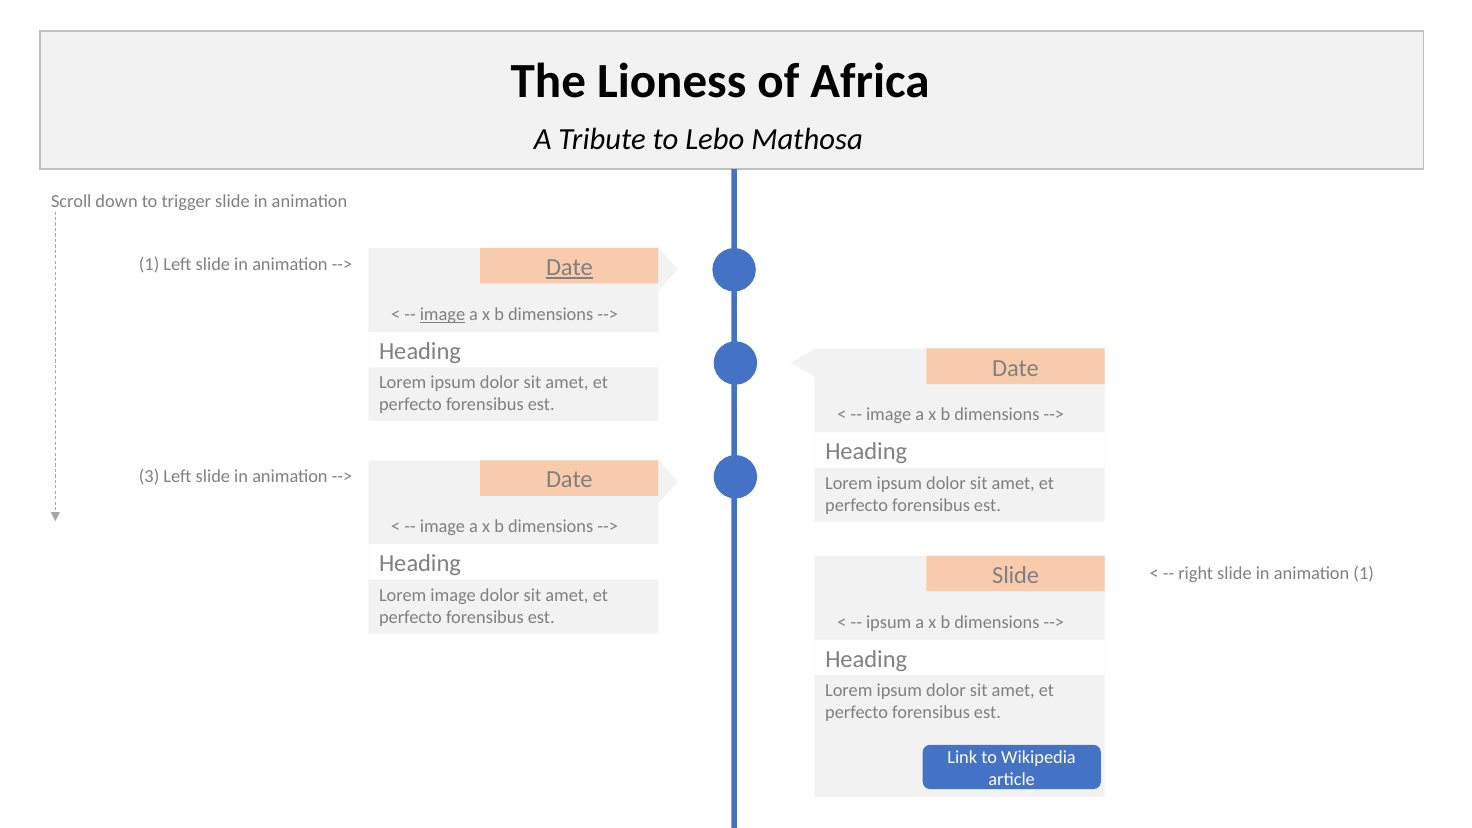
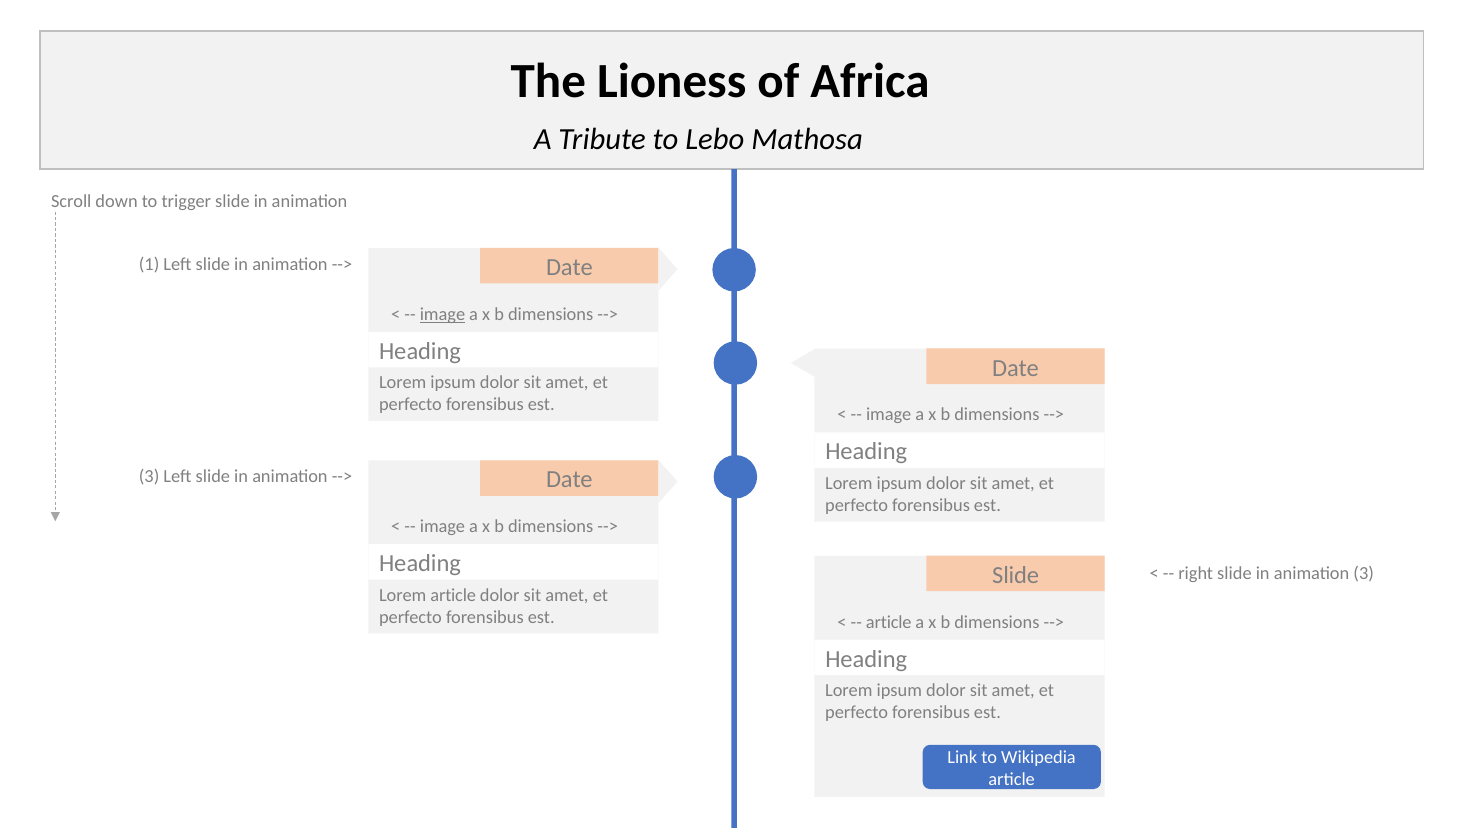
Date at (569, 267) underline: present -> none
animation 1: 1 -> 3
Lorem image: image -> article
ipsum at (889, 622): ipsum -> article
